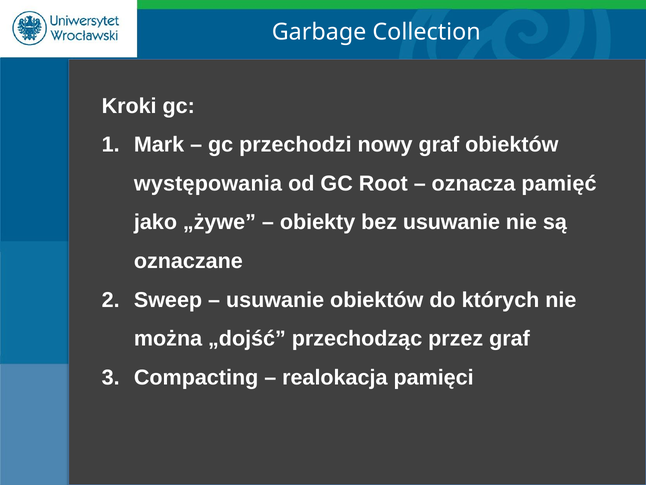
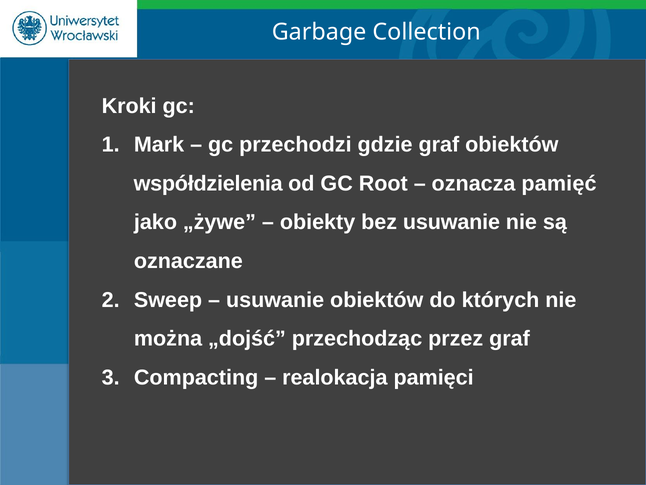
nowy: nowy -> gdzie
występowania: występowania -> współdzielenia
